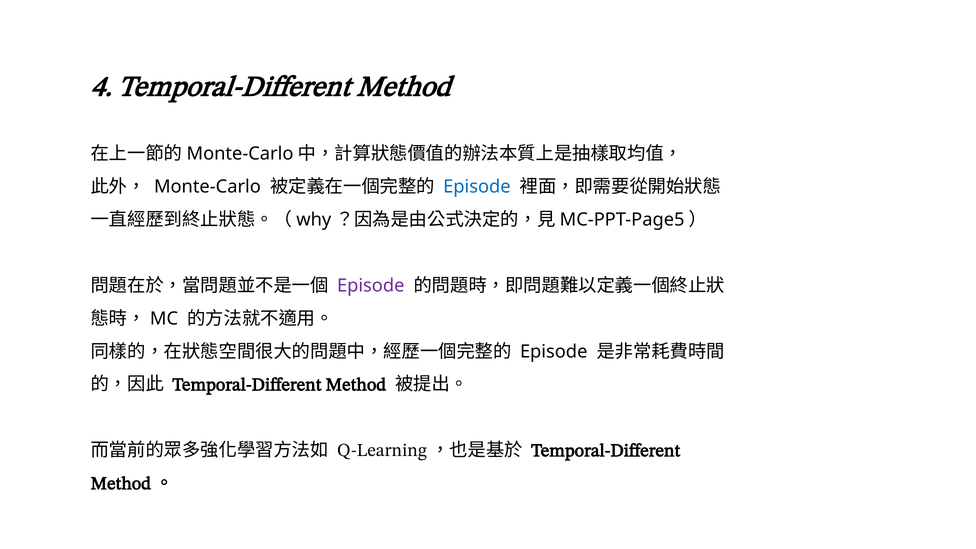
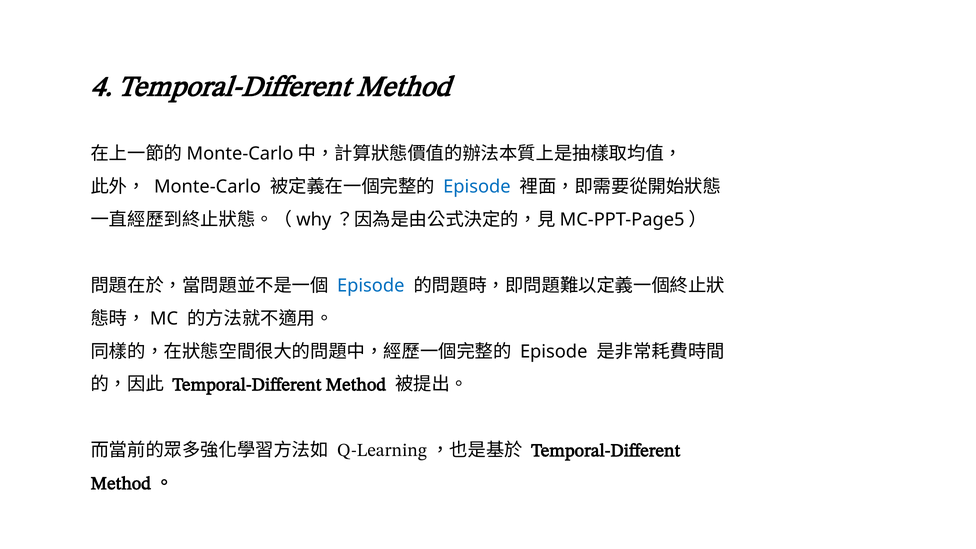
Episode at (371, 286) colour: purple -> blue
